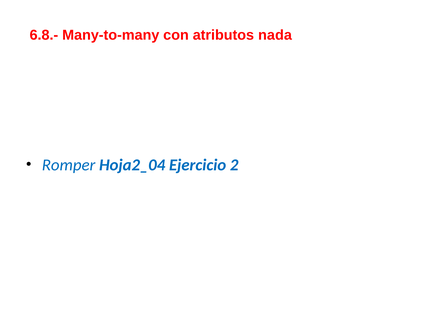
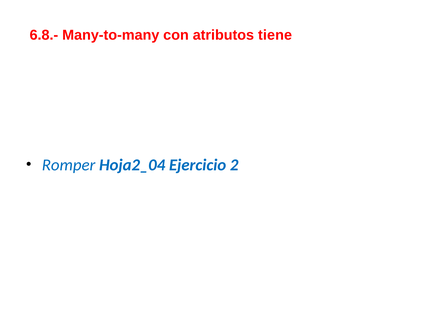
nada: nada -> tiene
